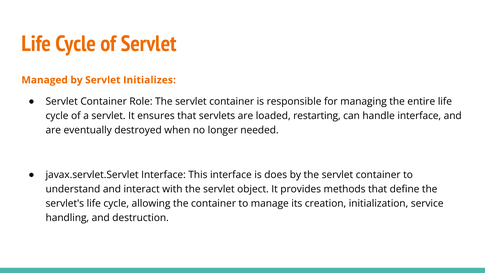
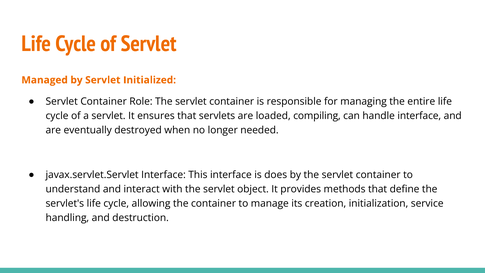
Initializes: Initializes -> Initialized
restarting: restarting -> compiling
